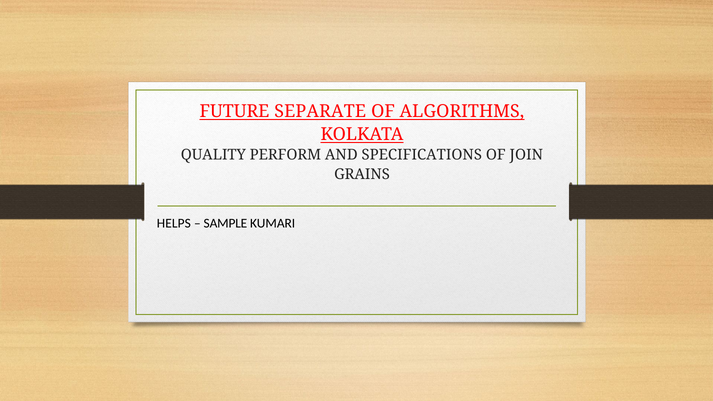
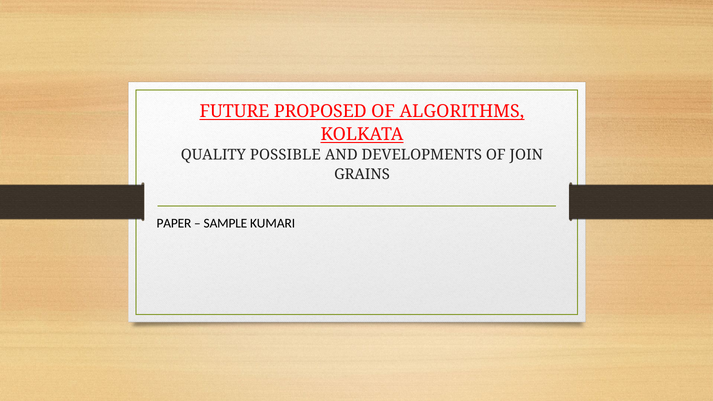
SEPARATE: SEPARATE -> PROPOSED
PERFORM: PERFORM -> POSSIBLE
SPECIFICATIONS: SPECIFICATIONS -> DEVELOPMENTS
HELPS: HELPS -> PAPER
